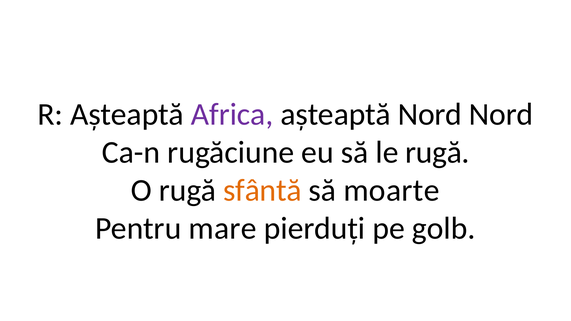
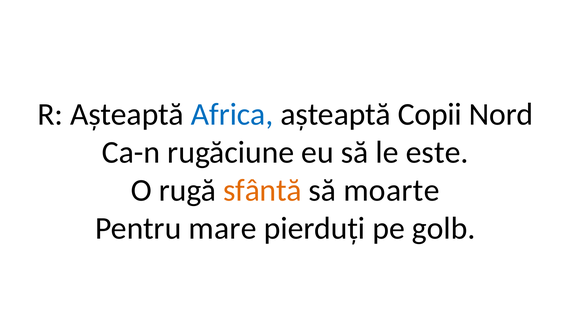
Africa colour: purple -> blue
așteaptă Nord: Nord -> Copii
le rugă: rugă -> este
